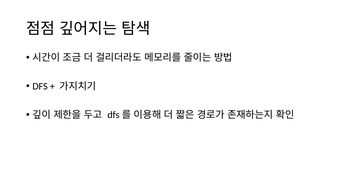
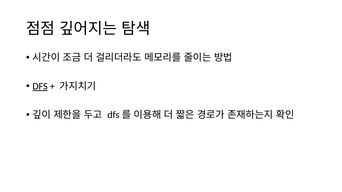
DFS underline: none -> present
